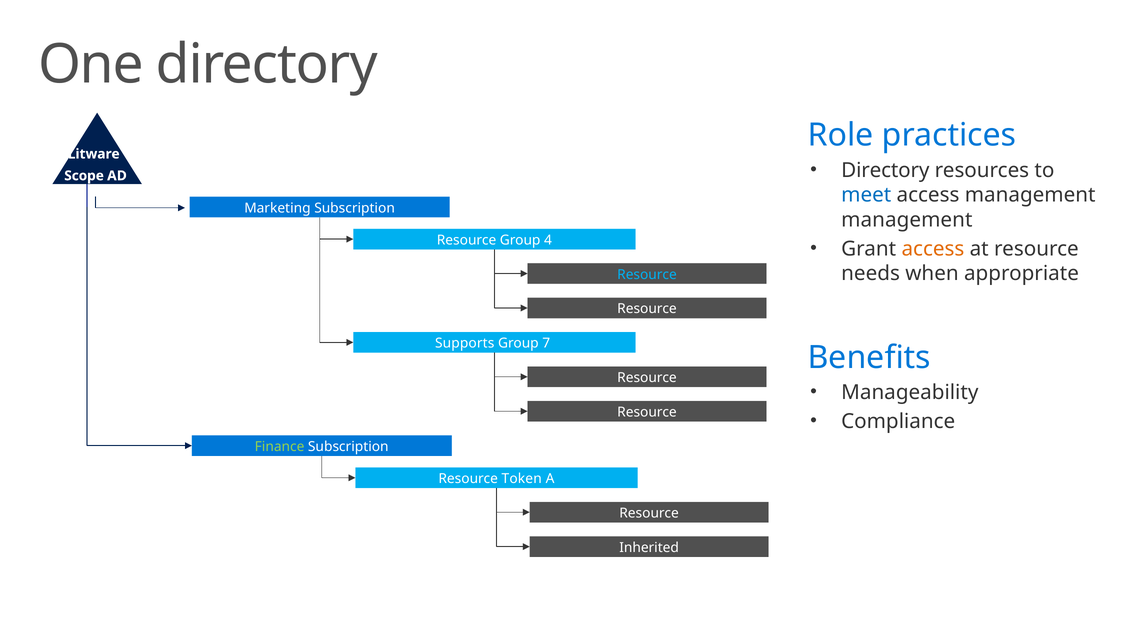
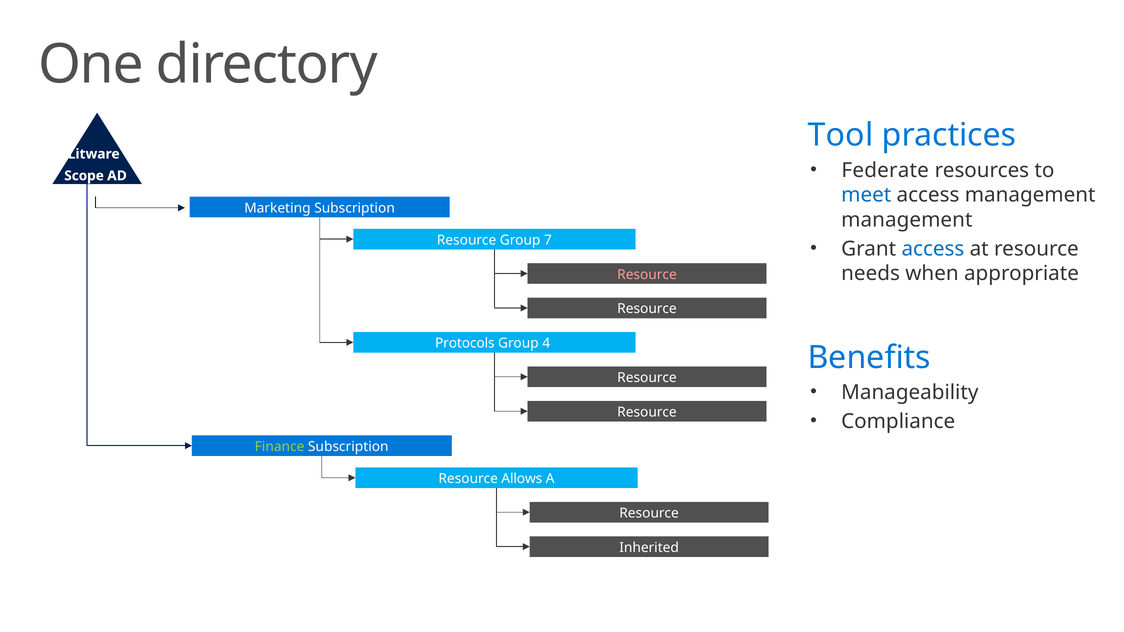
Role: Role -> Tool
Directory at (885, 170): Directory -> Federate
4: 4 -> 7
access at (933, 249) colour: orange -> blue
Resource at (647, 275) colour: light blue -> pink
Supports: Supports -> Protocols
7: 7 -> 4
Token: Token -> Allows
